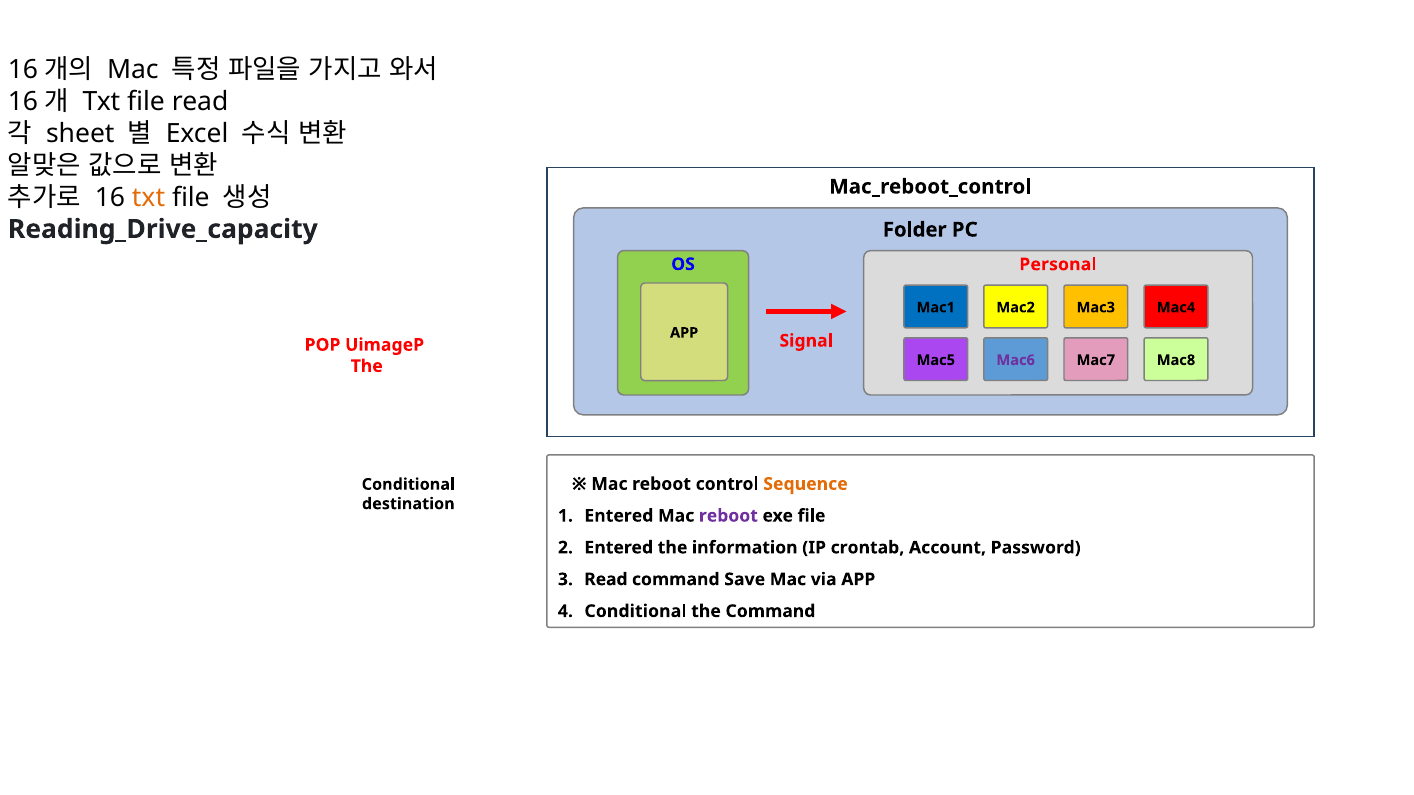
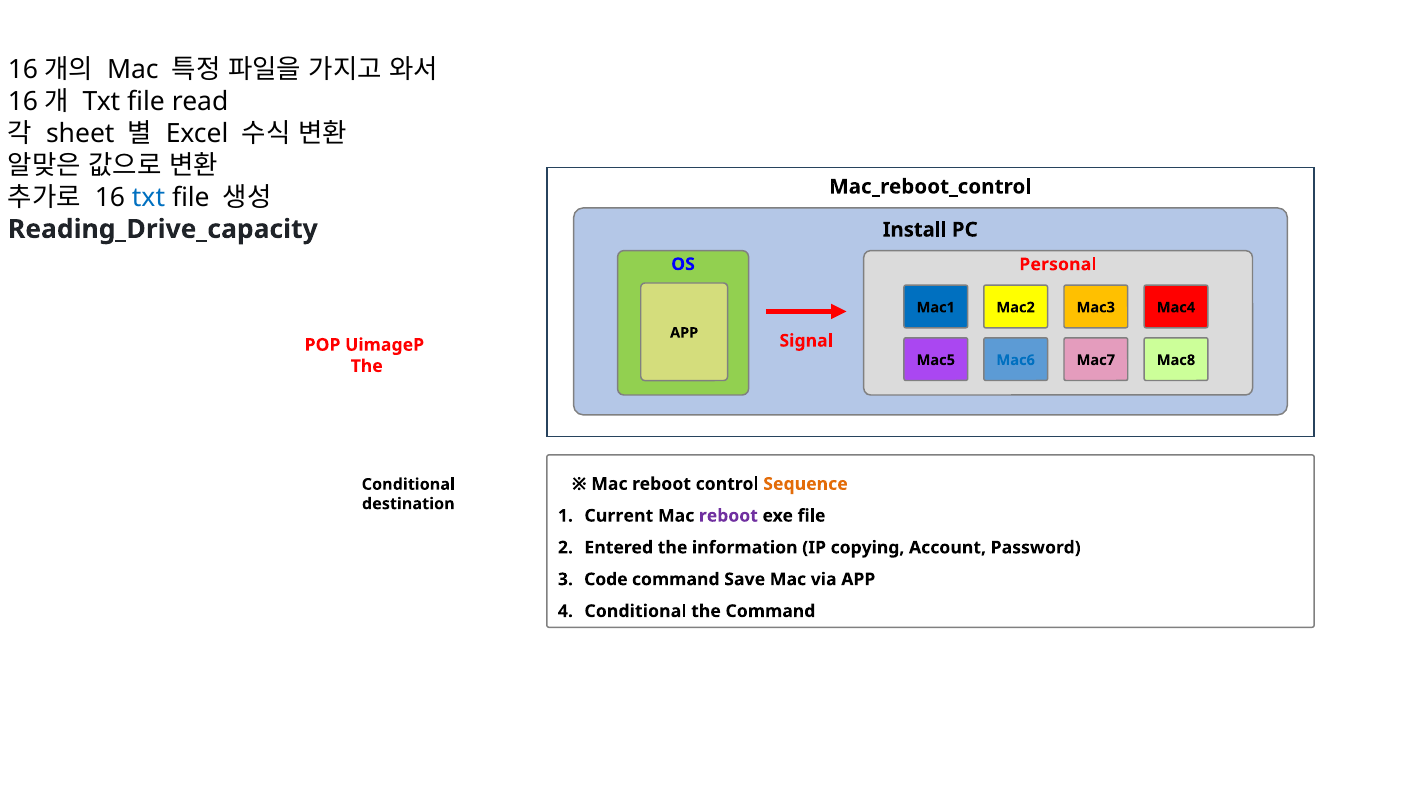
txt at (149, 198) colour: orange -> blue
Folder: Folder -> Install
Mac6 colour: purple -> blue
Entered at (619, 516): Entered -> Current
crontab: crontab -> copying
Read at (606, 580): Read -> Code
